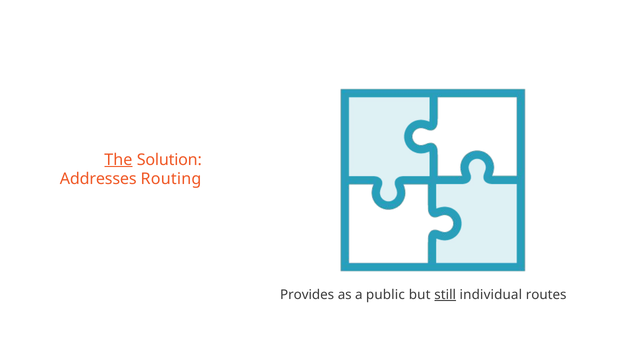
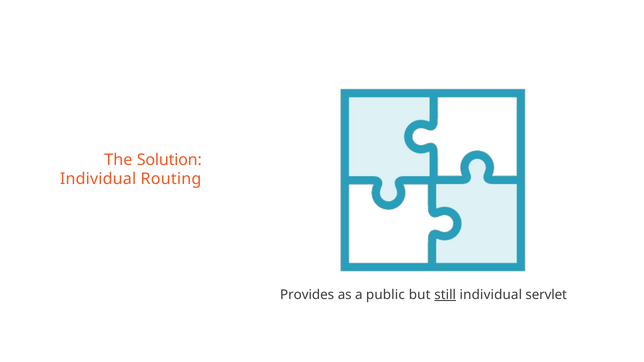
The underline: present -> none
Addresses at (98, 179): Addresses -> Individual
routes: routes -> servlet
